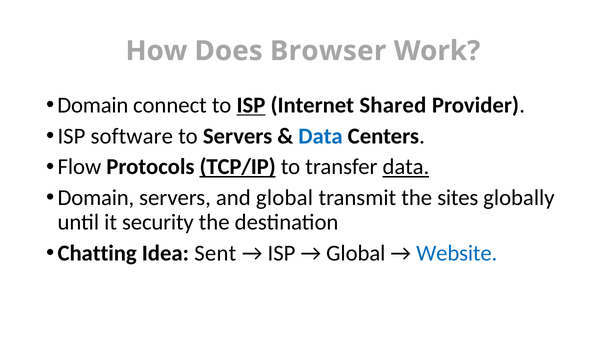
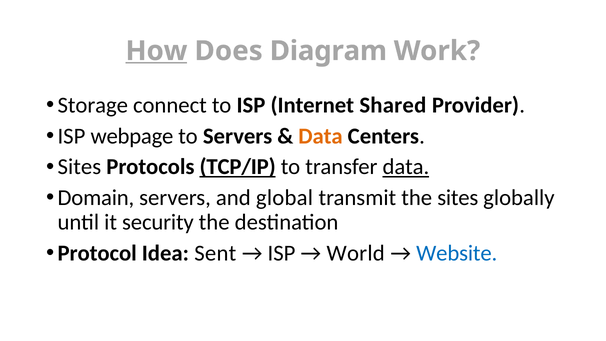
How underline: none -> present
Browser: Browser -> Diagram
Domain at (93, 105): Domain -> Storage
ISP at (251, 105) underline: present -> none
software: software -> webpage
Data at (321, 136) colour: blue -> orange
Flow at (79, 167): Flow -> Sites
Chatting: Chatting -> Protocol
Global at (356, 253): Global -> World
